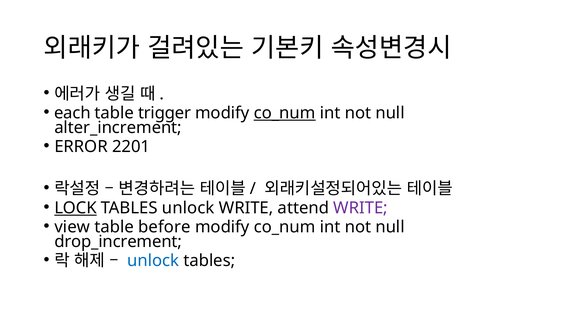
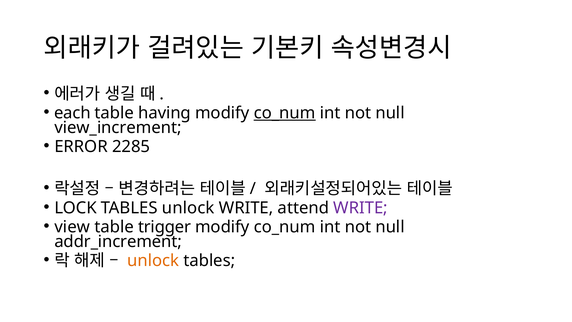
trigger: trigger -> having
alter_increment: alter_increment -> view_increment
2201: 2201 -> 2285
LOCK underline: present -> none
before: before -> trigger
drop_increment: drop_increment -> addr_increment
unlock at (153, 261) colour: blue -> orange
